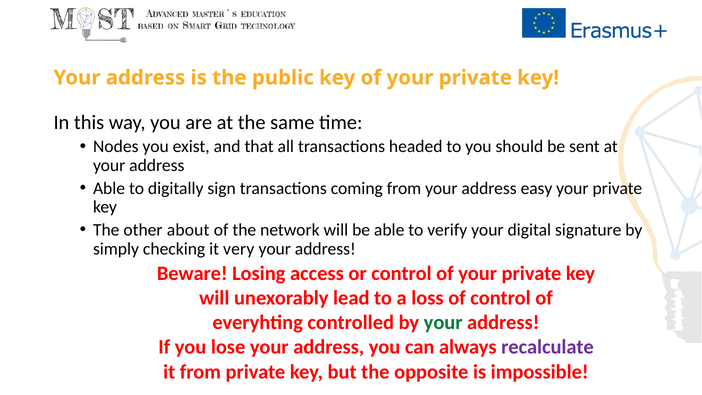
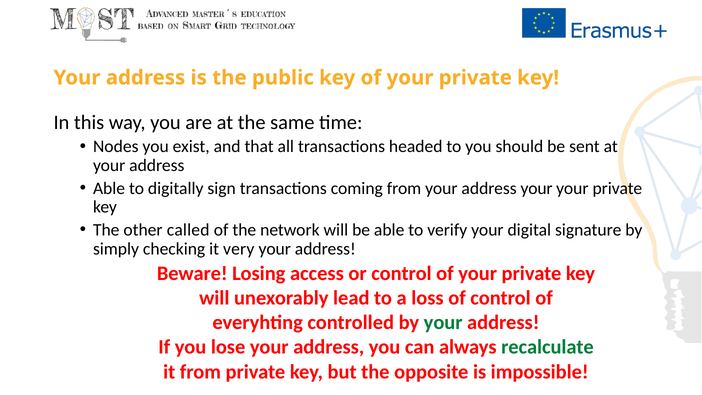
address easy: easy -> your
about: about -> called
recalculate colour: purple -> green
